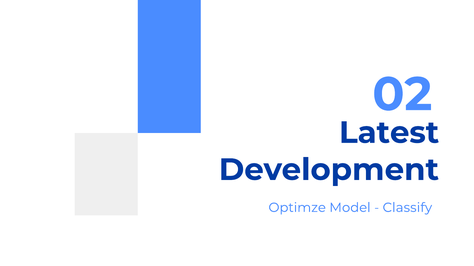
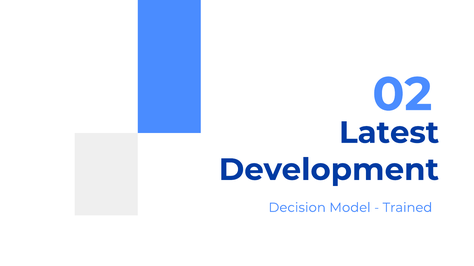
Optimze: Optimze -> Decision
Classify: Classify -> Trained
